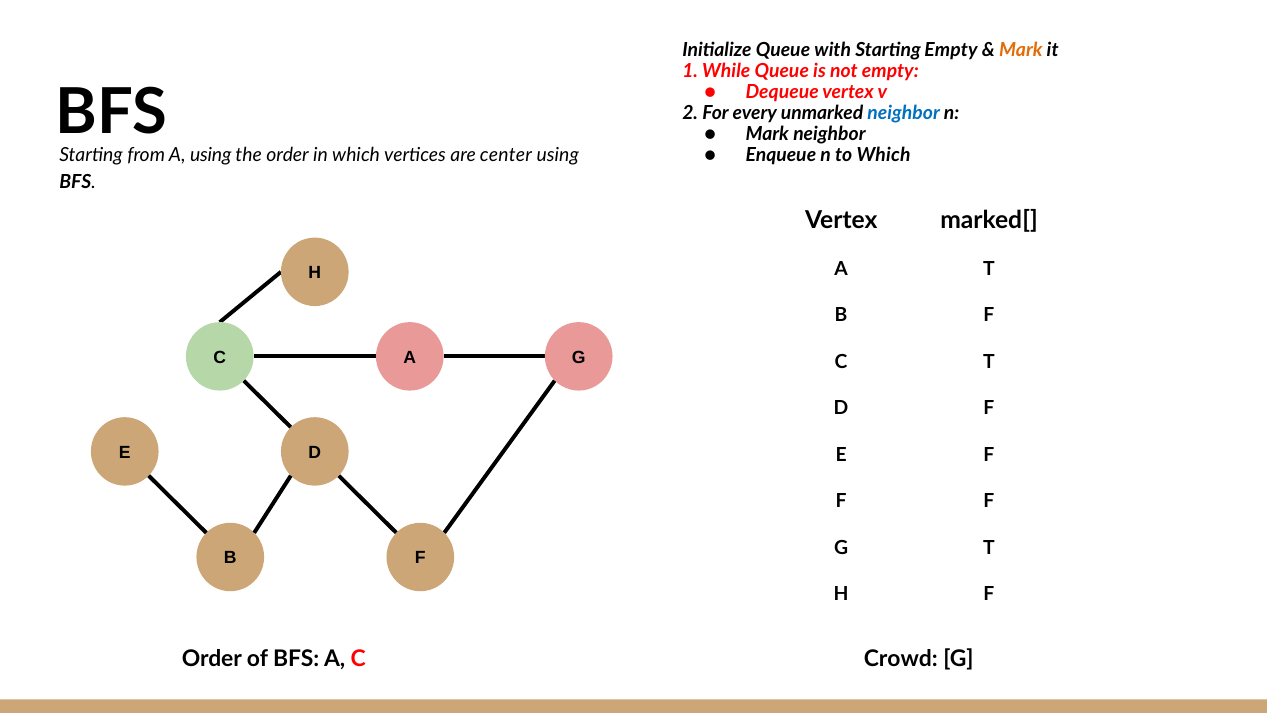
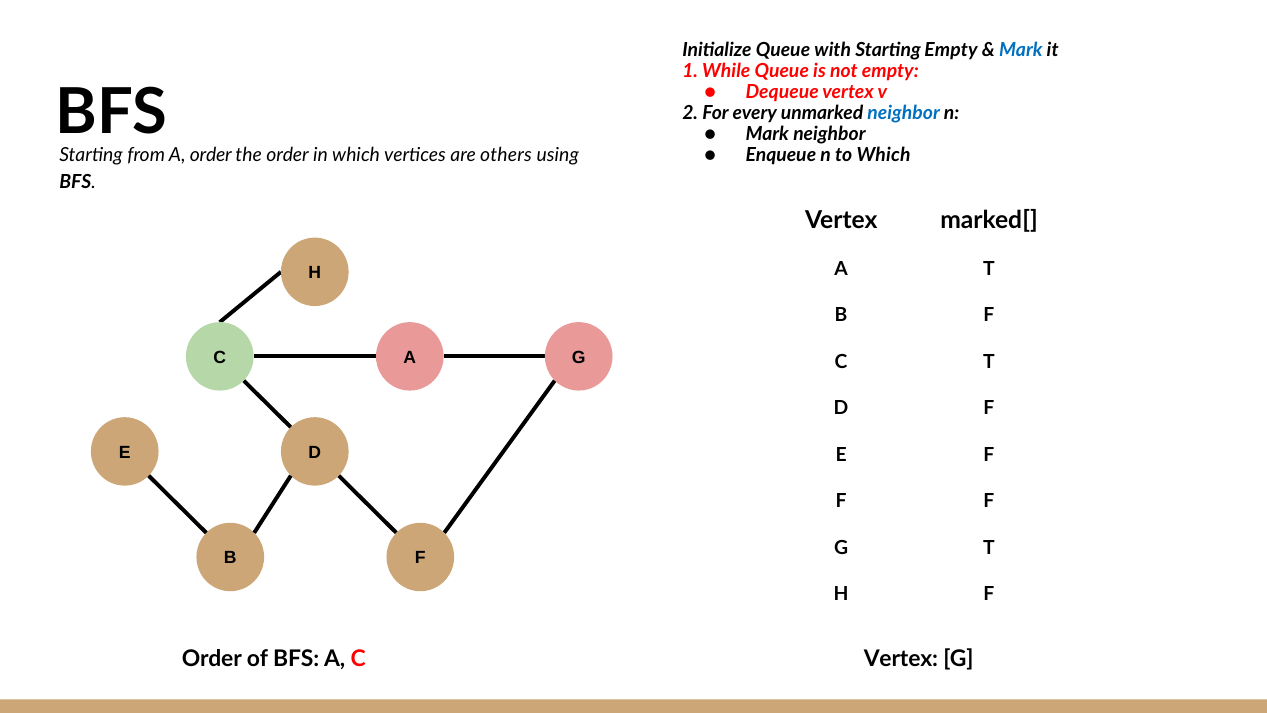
Mark at (1021, 50) colour: orange -> blue
A using: using -> order
center: center -> others
Crowd at (901, 659): Crowd -> Vertex
